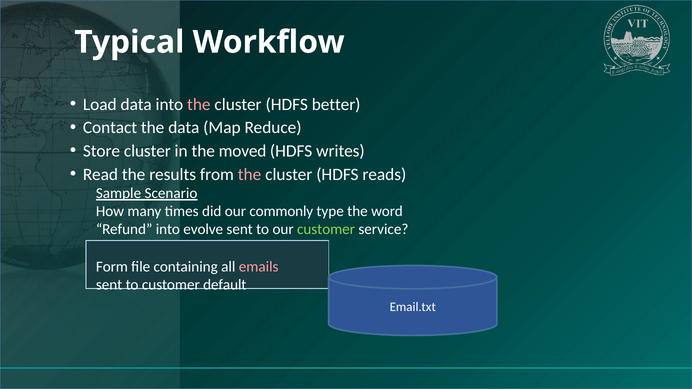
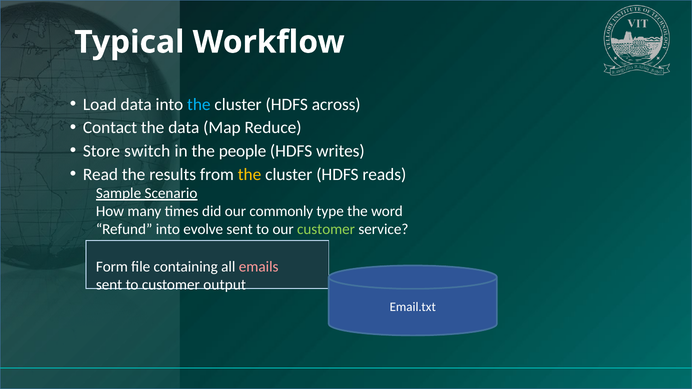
the at (199, 105) colour: pink -> light blue
better: better -> across
Store cluster: cluster -> switch
moved: moved -> people
the at (250, 174) colour: pink -> yellow
default: default -> output
